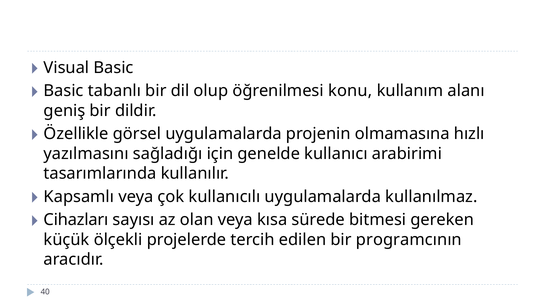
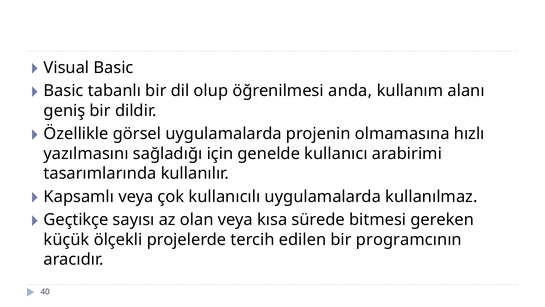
konu: konu -> anda
Cihazları: Cihazları -> Geçtikçe
